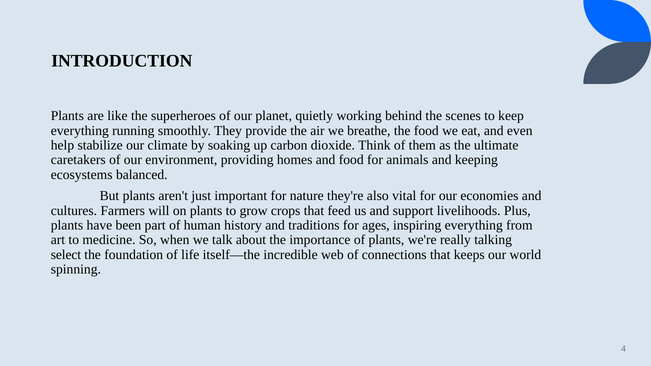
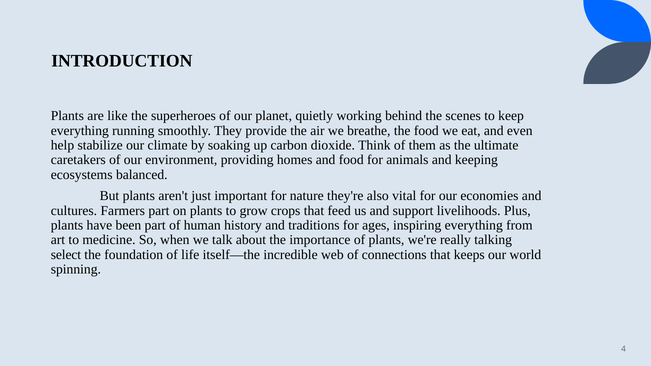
Farmers will: will -> part
